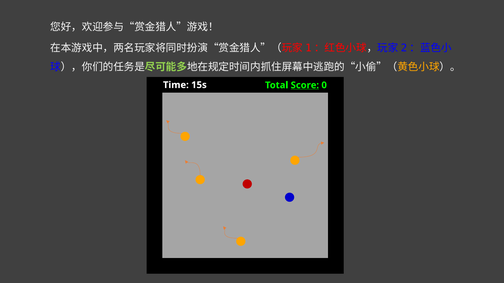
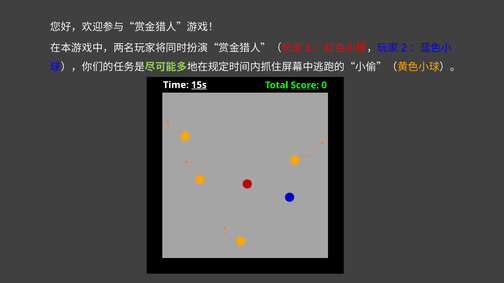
15s underline: none -> present
